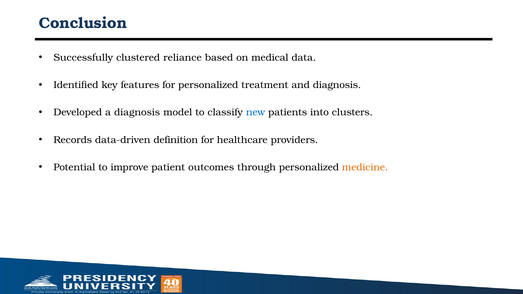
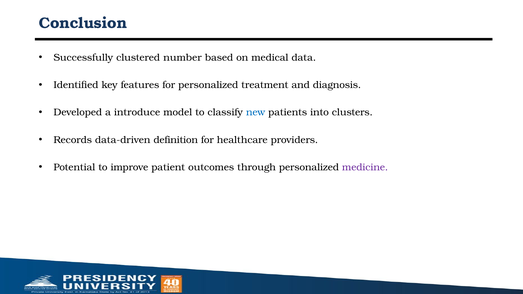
reliance: reliance -> number
a diagnosis: diagnosis -> introduce
medicine colour: orange -> purple
